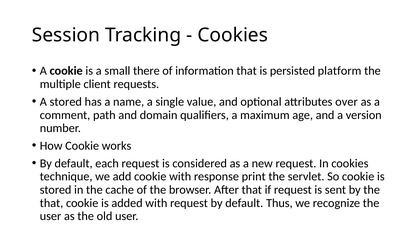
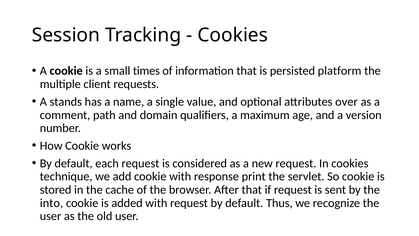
there: there -> times
A stored: stored -> stands
that at (52, 203): that -> into
